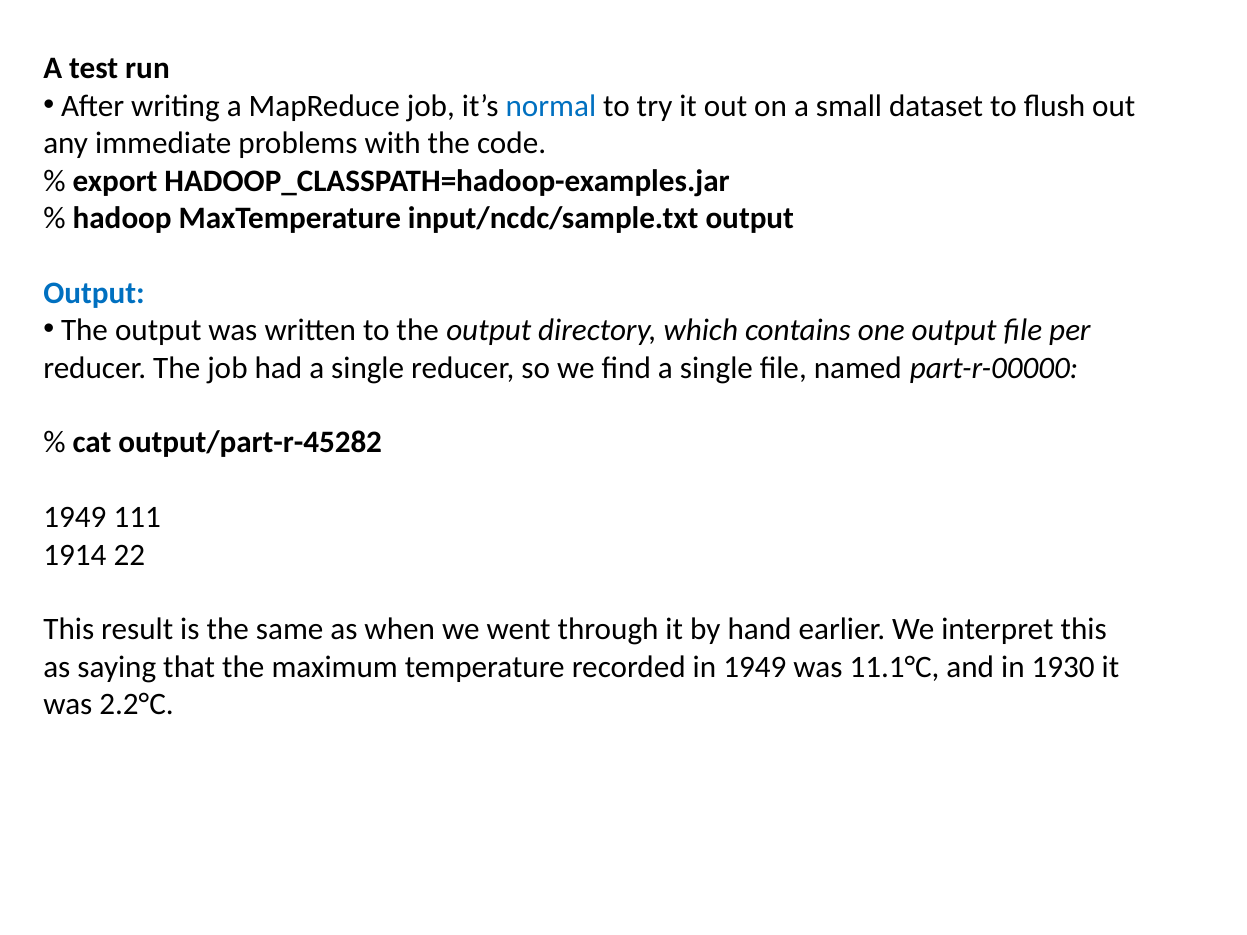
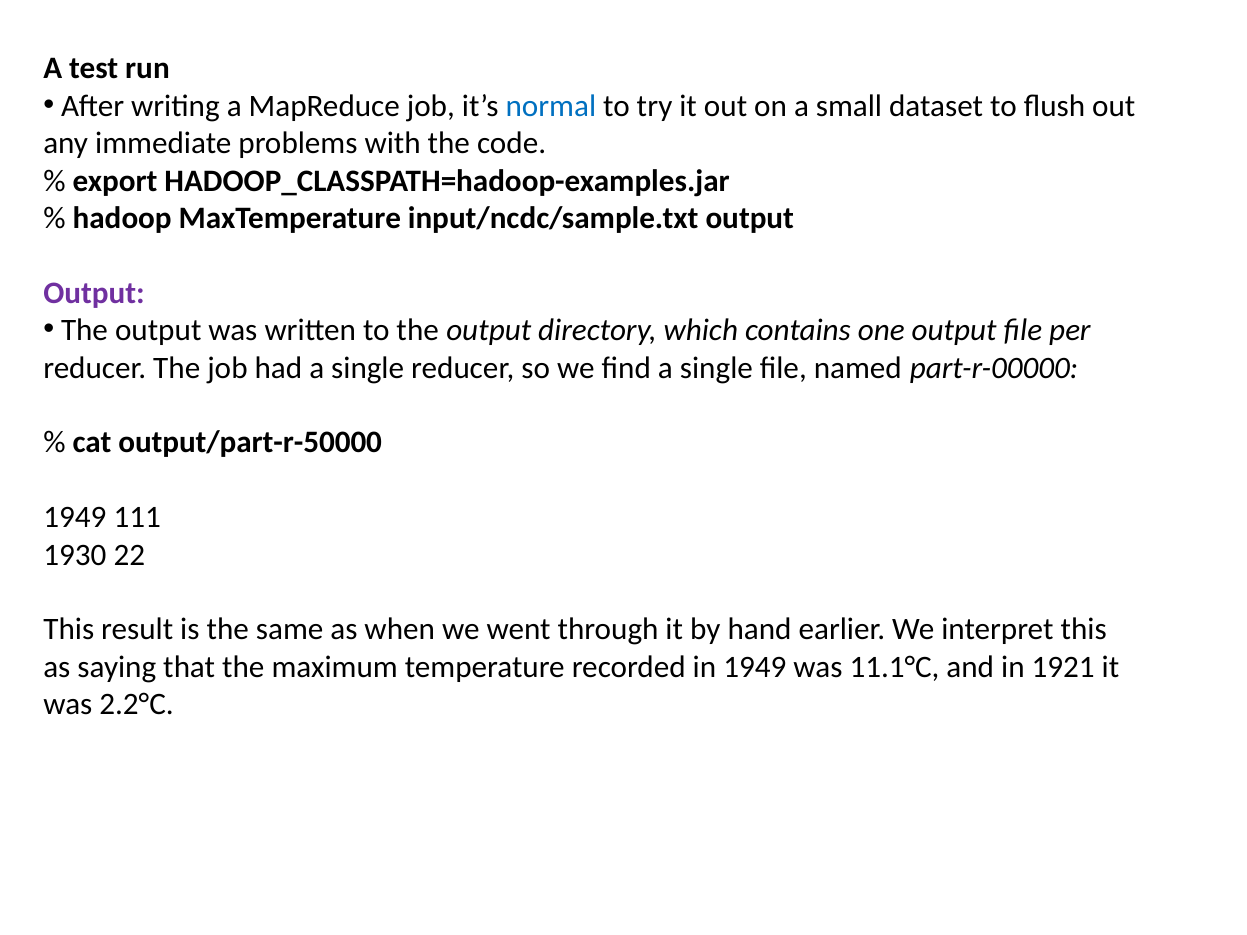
Output at (94, 293) colour: blue -> purple
output/part-r-45282: output/part-r-45282 -> output/part-r-50000
1914: 1914 -> 1930
1930: 1930 -> 1921
